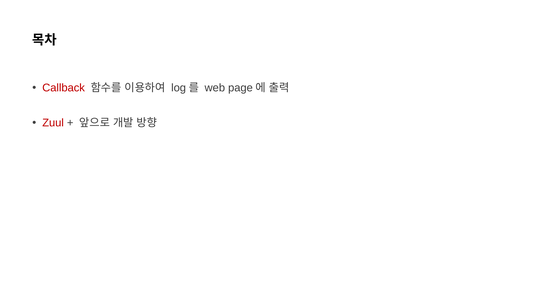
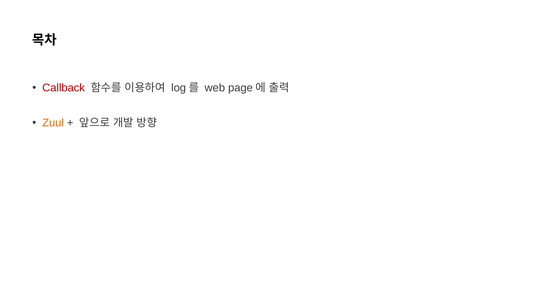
Zuul colour: red -> orange
